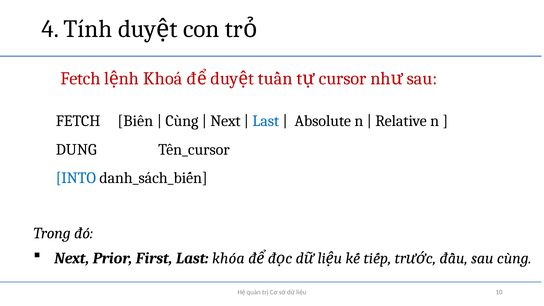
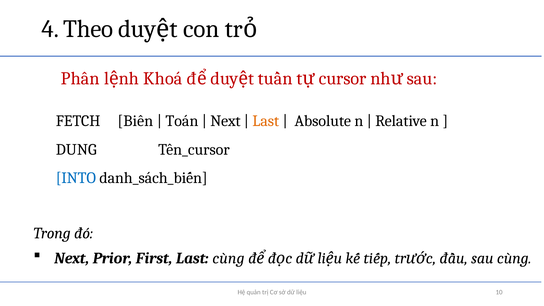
Tính: Tính -> Theo
Fetch at (80, 79): Fetch -> Phân
Cùng at (182, 121): Cùng -> Toán
Last at (266, 121) colour: blue -> orange
Last khóa: khóa -> cùng
